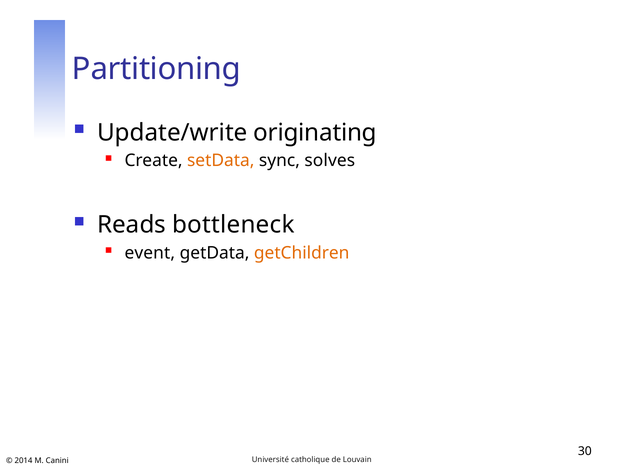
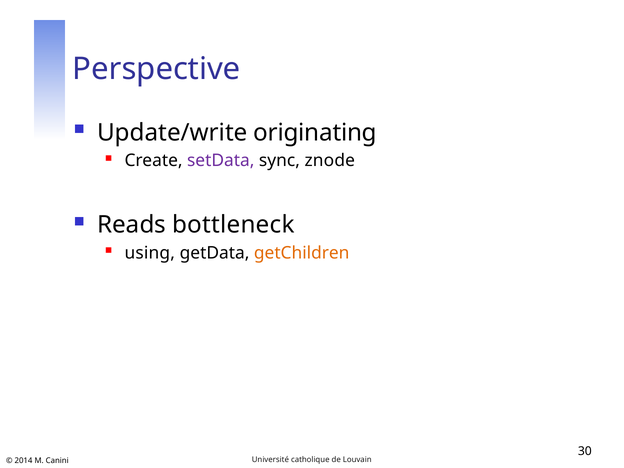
Partitioning: Partitioning -> Perspective
setData colour: orange -> purple
solves: solves -> znode
event: event -> using
